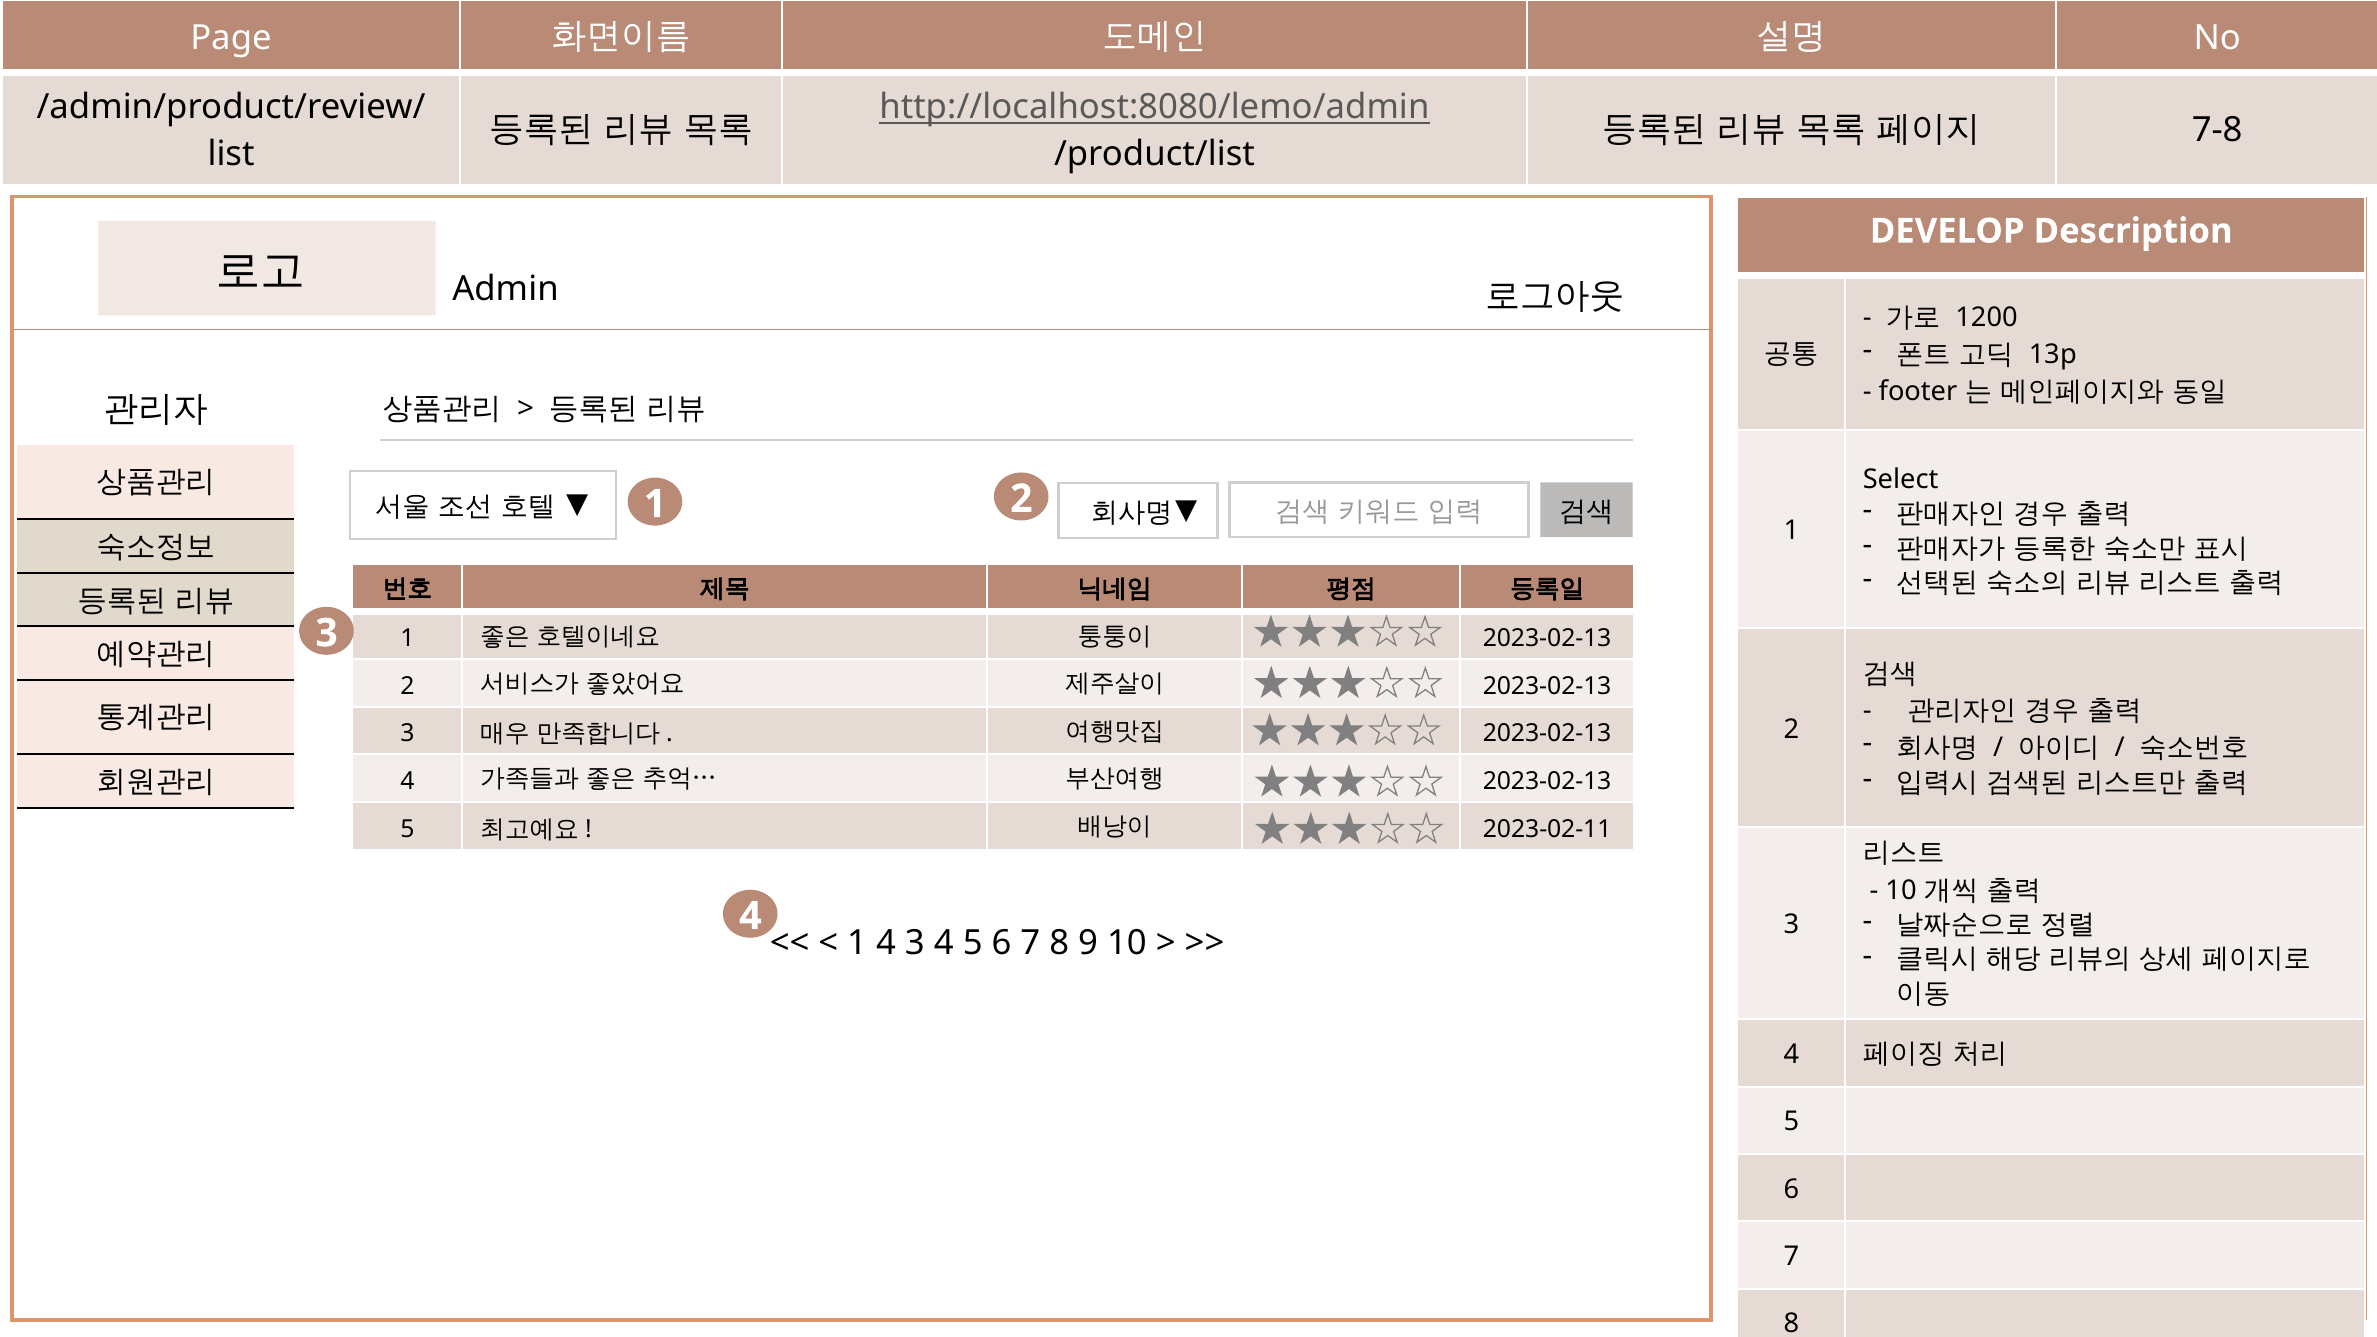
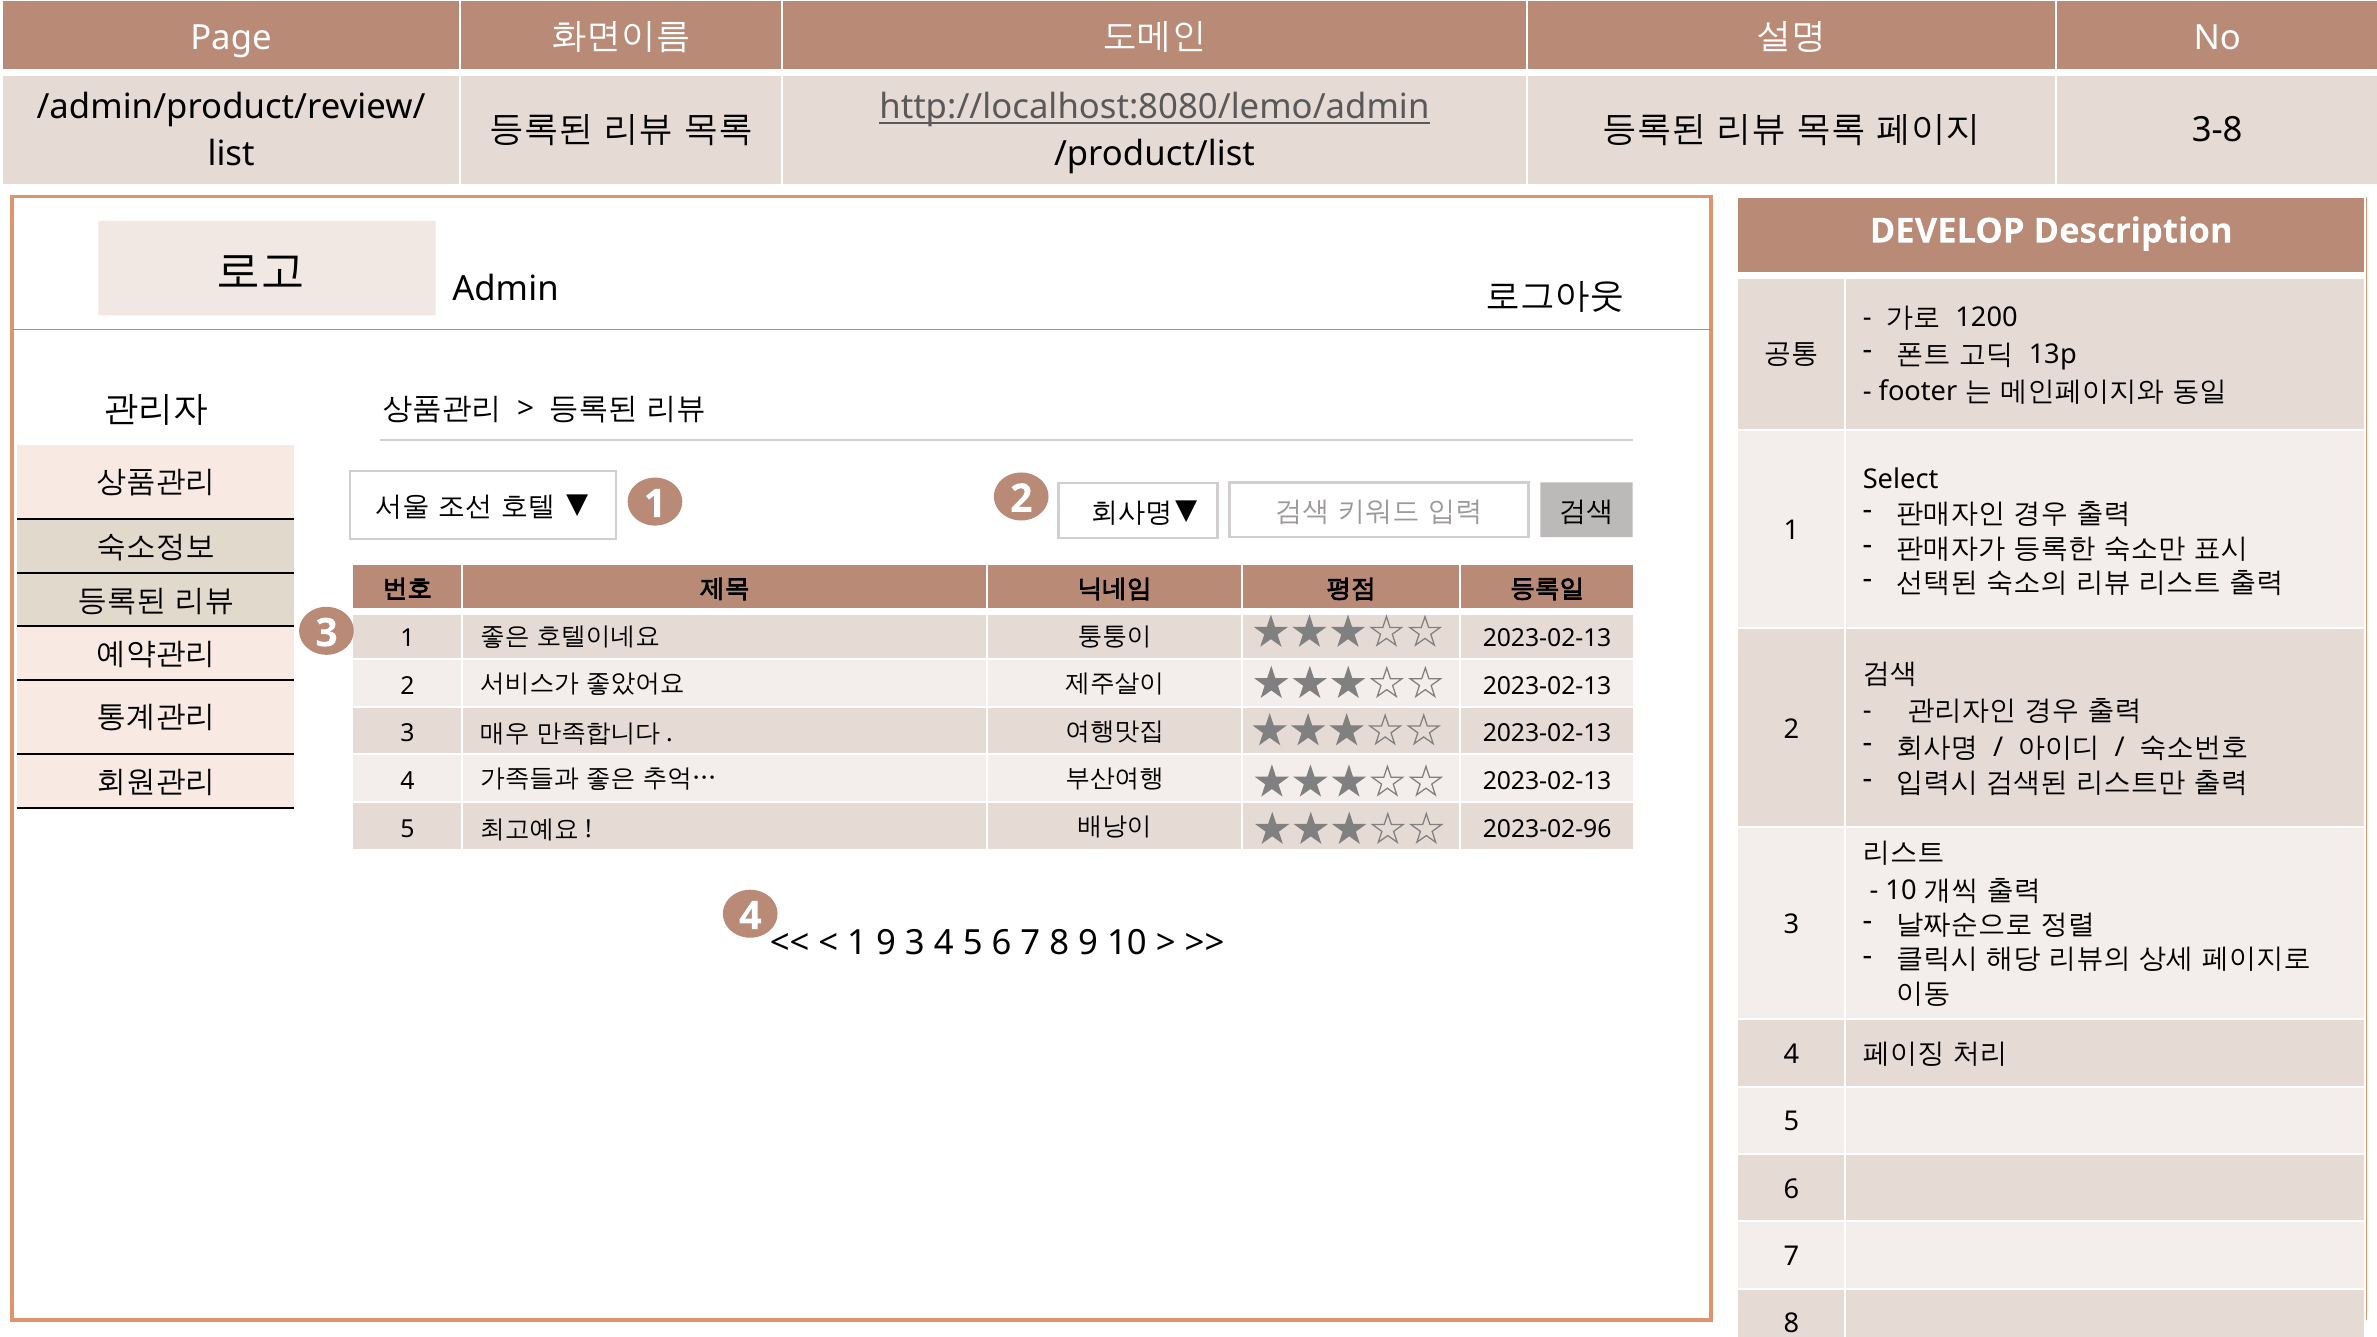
7-8: 7-8 -> 3-8
2023-02-11: 2023-02-11 -> 2023-02-96
1 4: 4 -> 9
